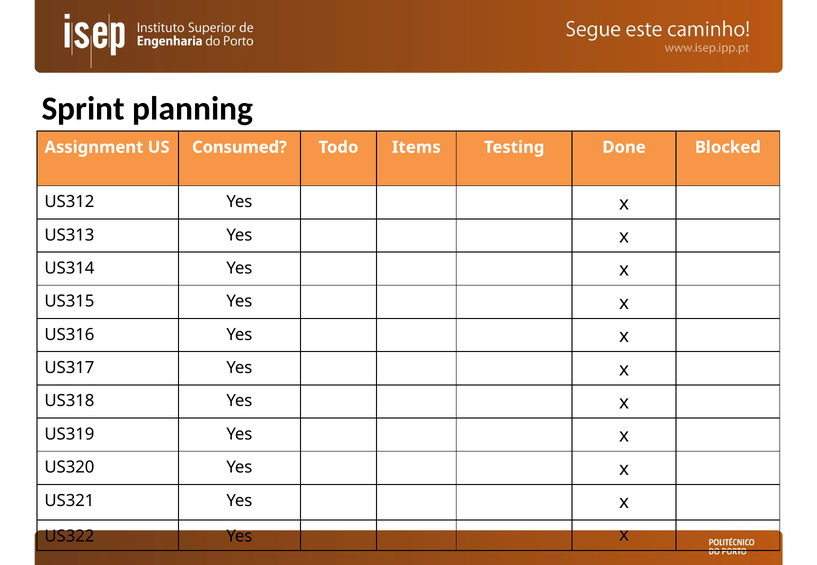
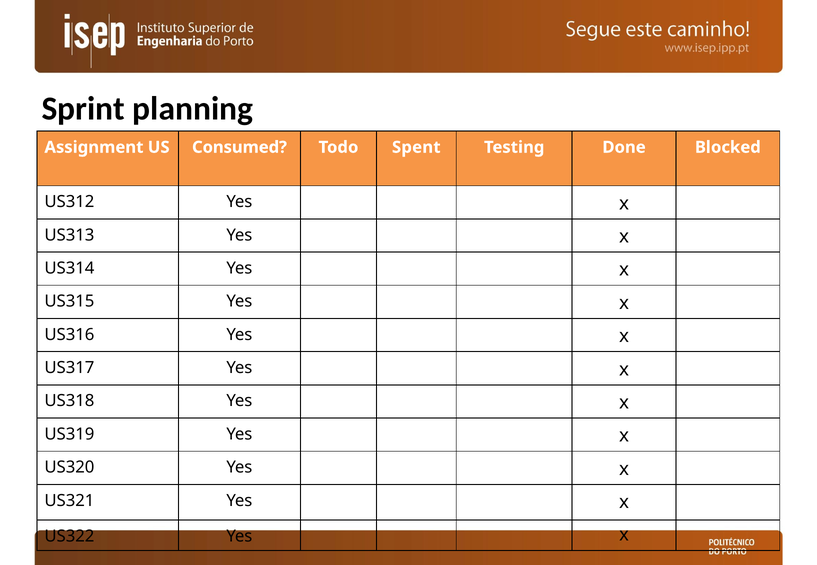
Items: Items -> Spent
